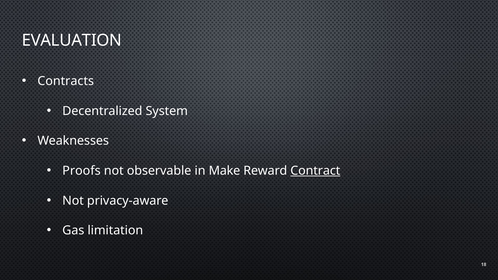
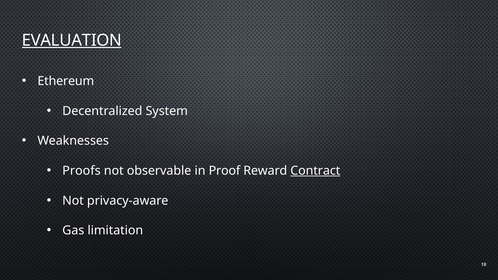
EVALUATION underline: none -> present
Contracts: Contracts -> Ethereum
Make: Make -> Proof
